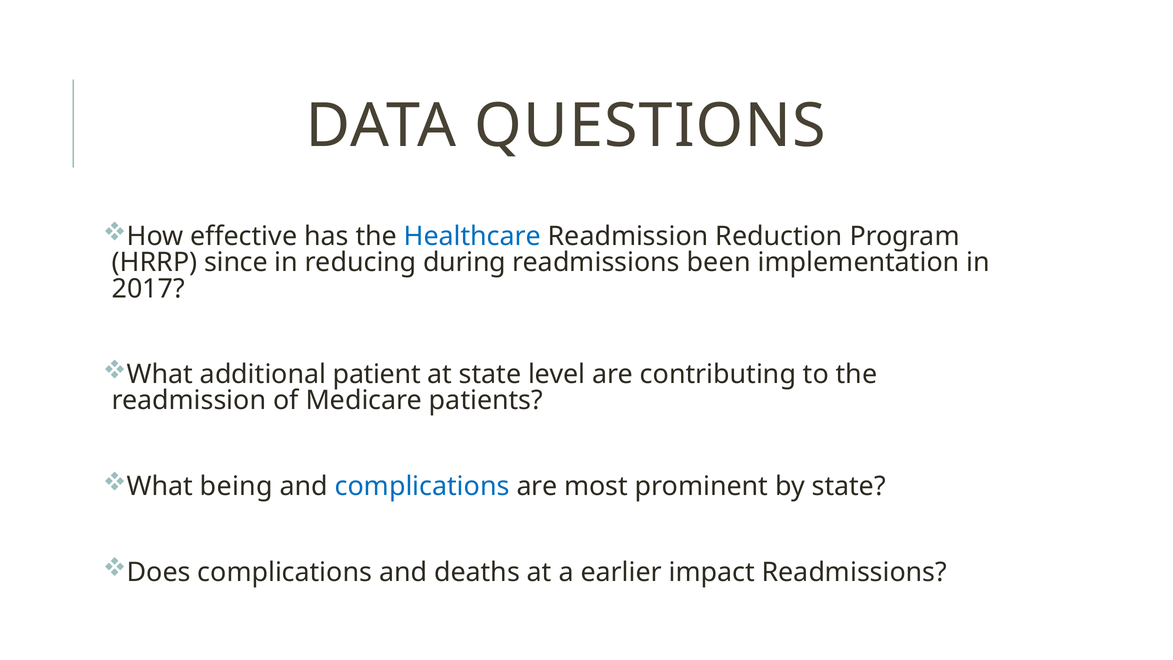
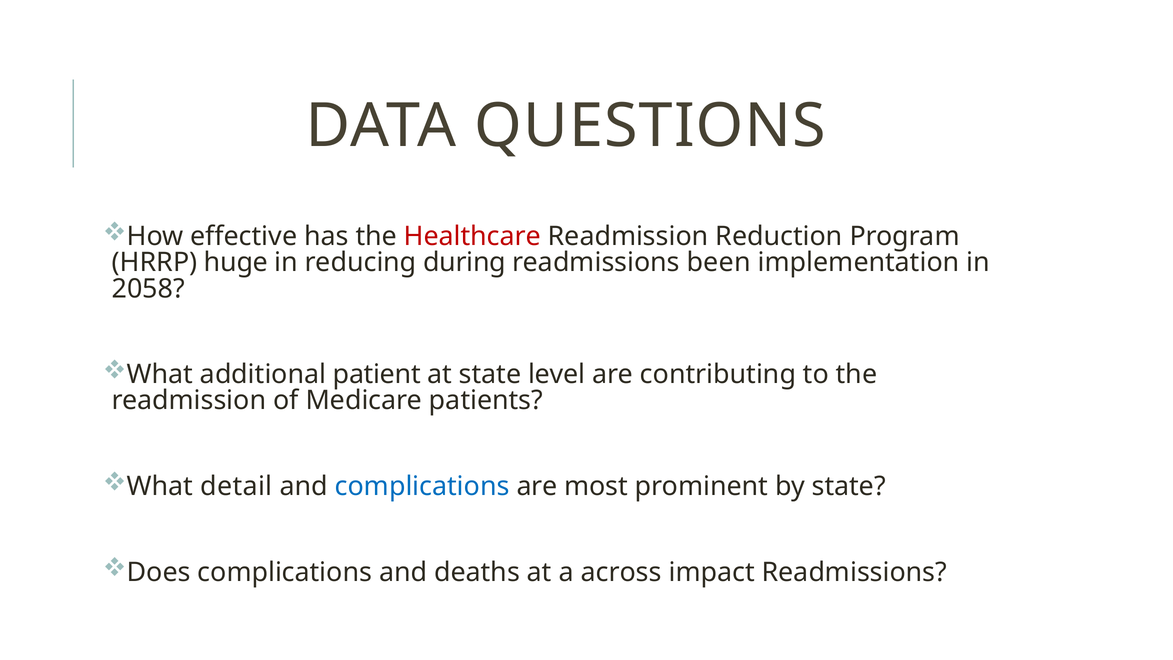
Healthcare colour: blue -> red
since: since -> huge
2017: 2017 -> 2058
being: being -> detail
earlier: earlier -> across
